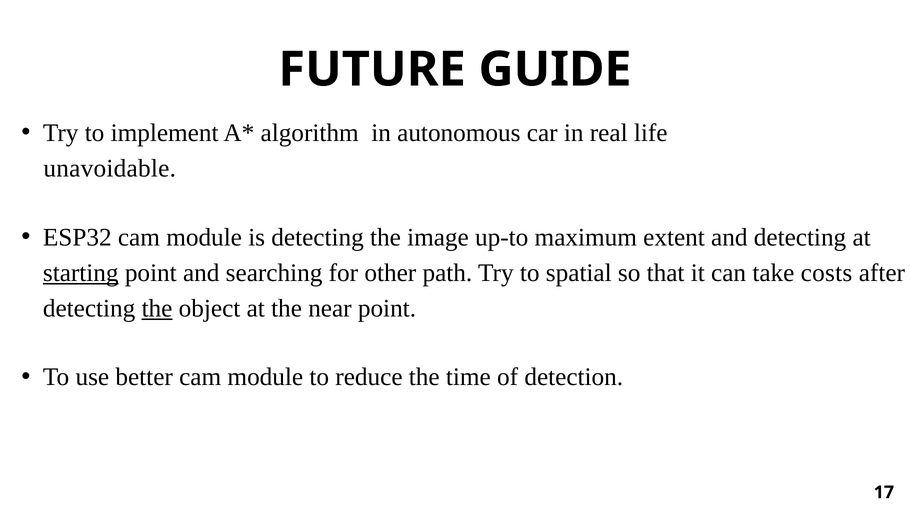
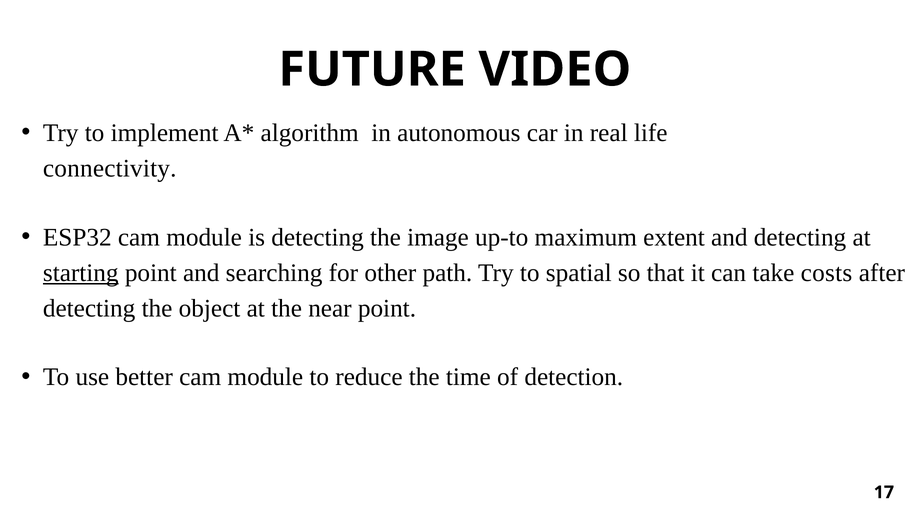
GUIDE: GUIDE -> VIDEO
unavoidable: unavoidable -> connectivity
the at (157, 308) underline: present -> none
